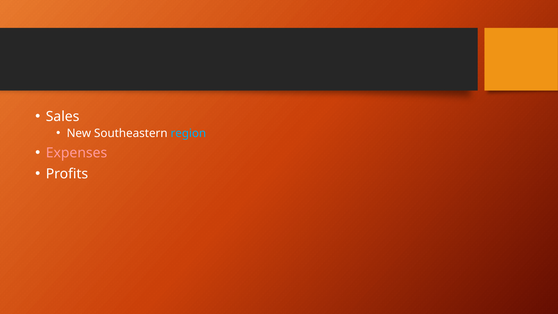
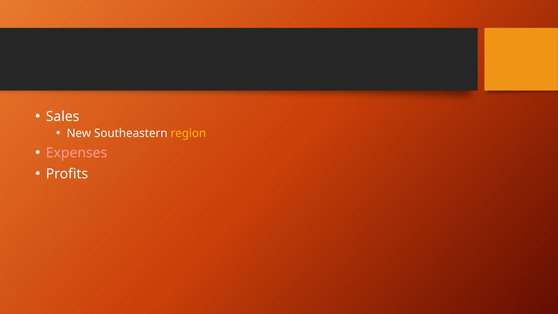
region colour: light blue -> yellow
